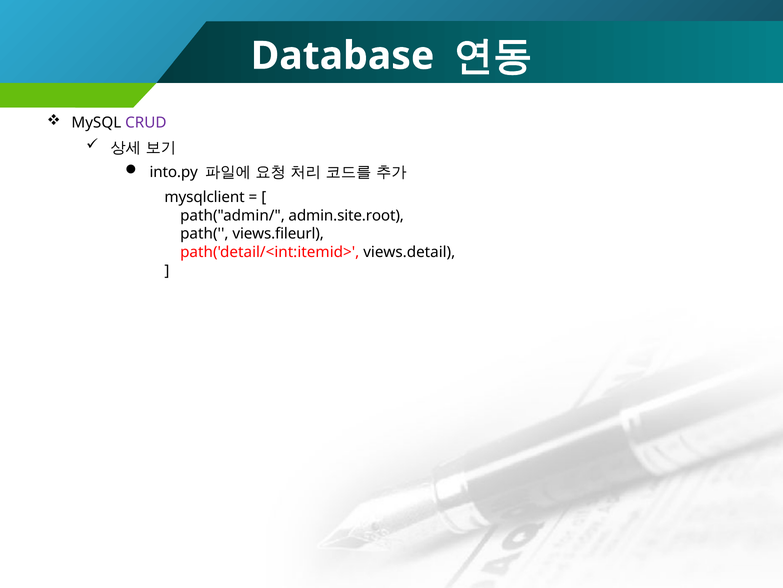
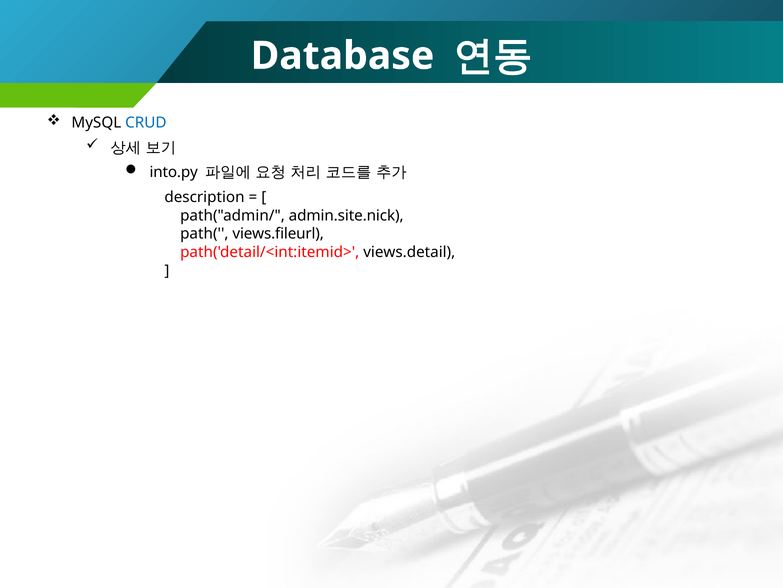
CRUD colour: purple -> blue
mysqlclient: mysqlclient -> description
admin.site.root: admin.site.root -> admin.site.nick
